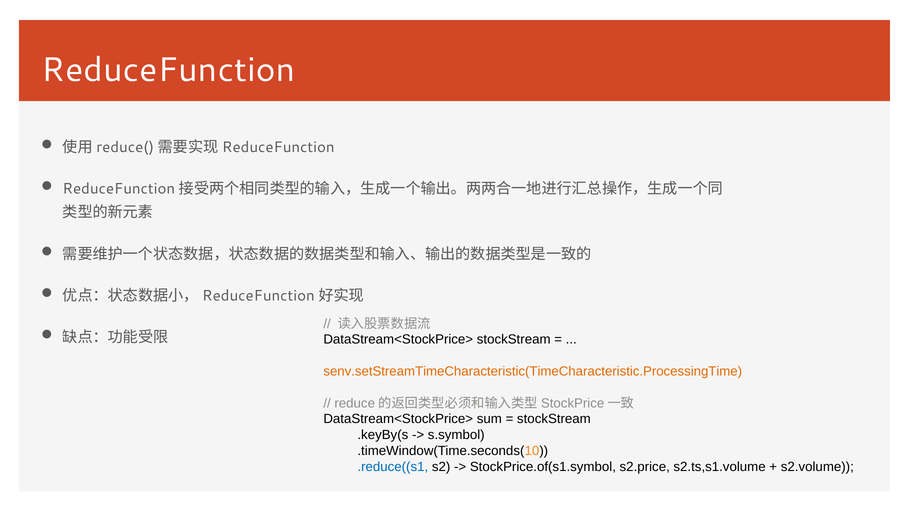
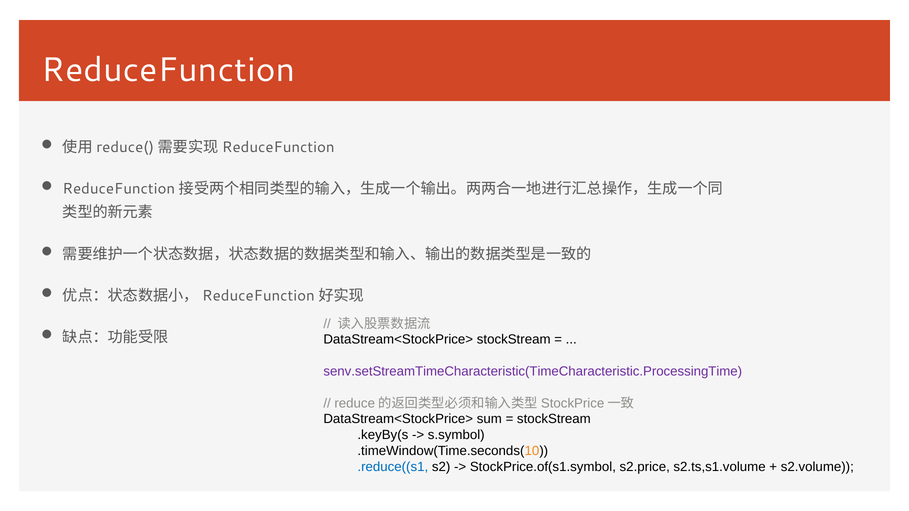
senv.setStreamTimeCharacteristic(TimeCharacteristic.ProcessingTime colour: orange -> purple
